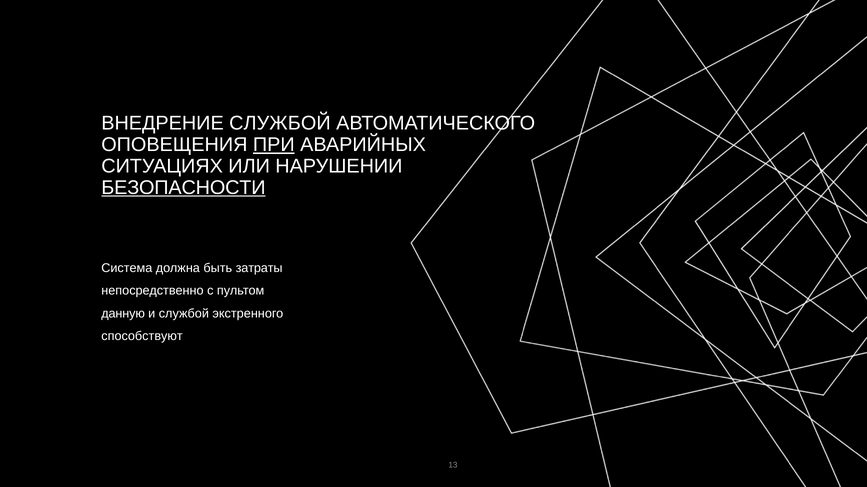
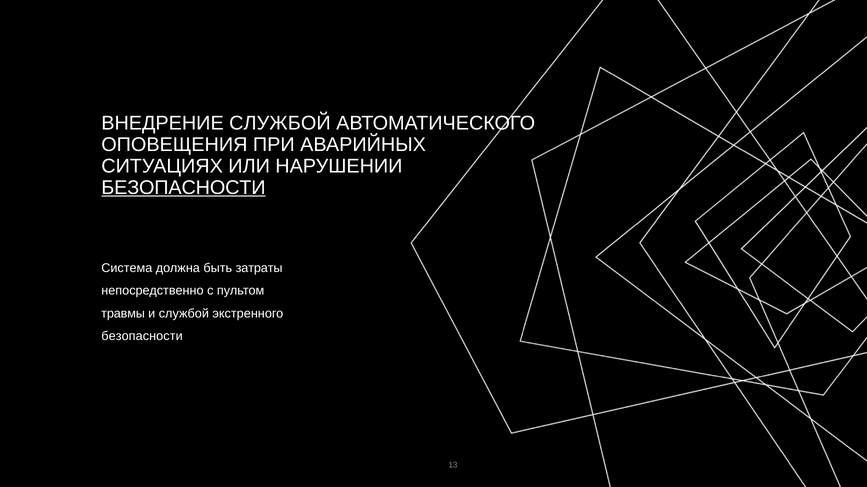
ПРИ underline: present -> none
данную: данную -> травмы
способствуют at (142, 337): способствуют -> безопасности
